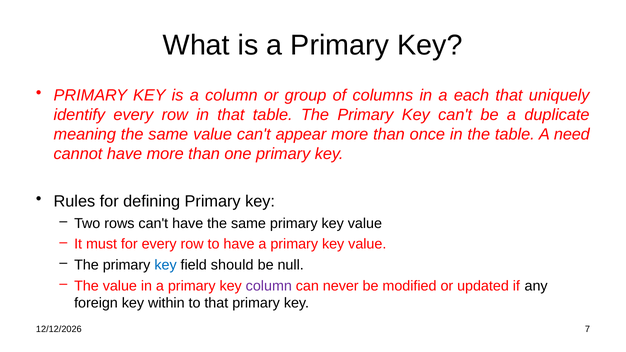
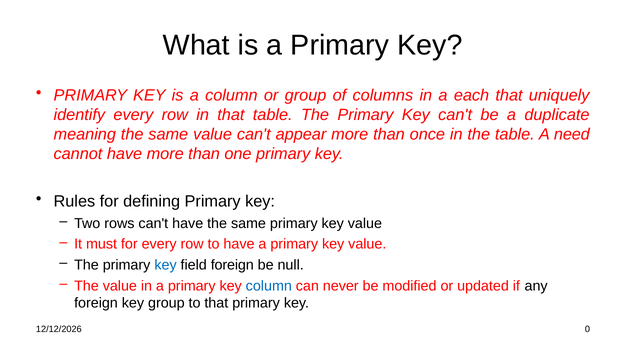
field should: should -> foreign
column at (269, 286) colour: purple -> blue
key within: within -> group
7: 7 -> 0
